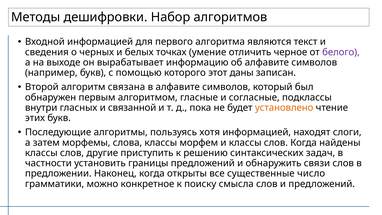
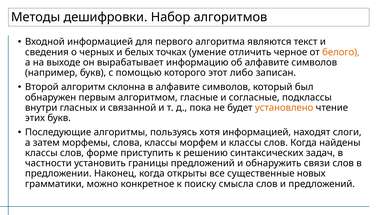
белого colour: purple -> orange
даны: даны -> либо
связана: связана -> склонна
другие: другие -> форме
число: число -> новых
